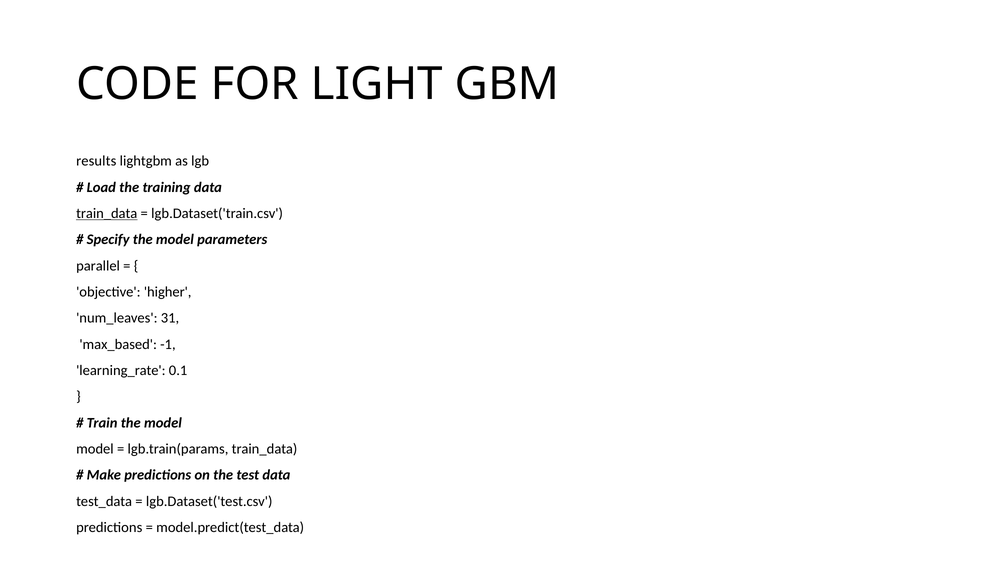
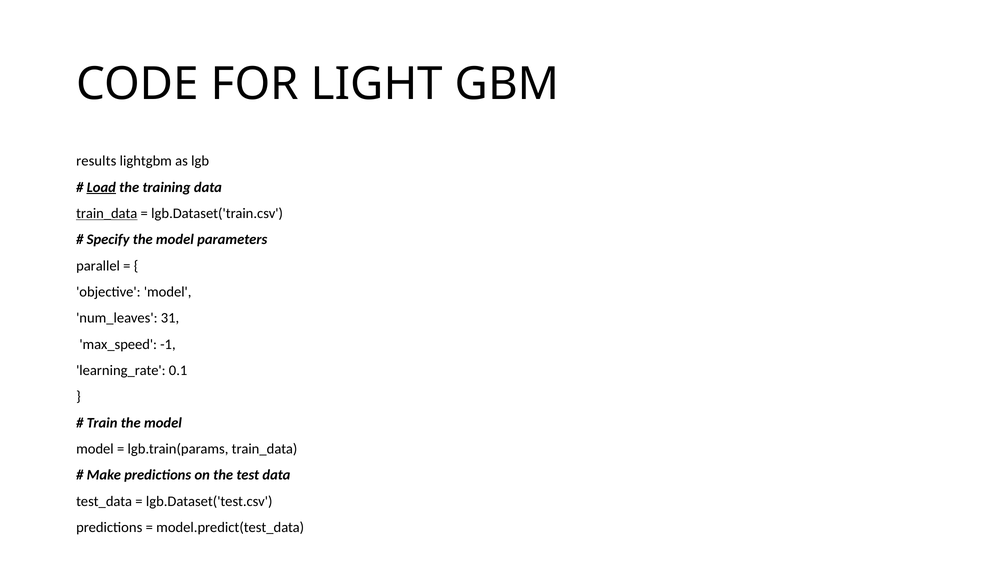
Load underline: none -> present
objective higher: higher -> model
max_based: max_based -> max_speed
